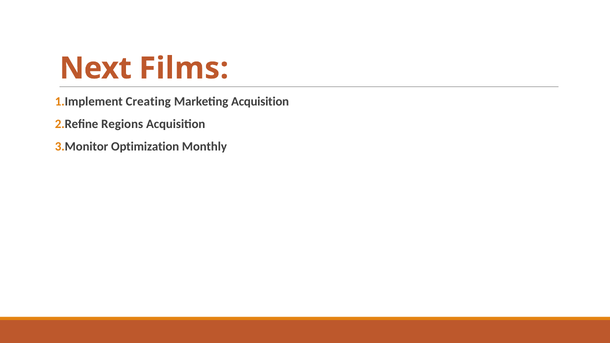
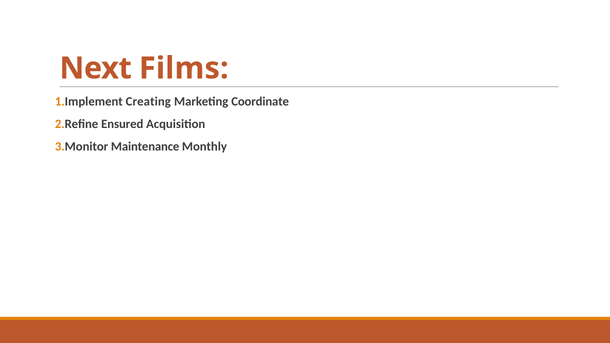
Marketing Acquisition: Acquisition -> Coordinate
Regions: Regions -> Ensured
Optimization: Optimization -> Maintenance
